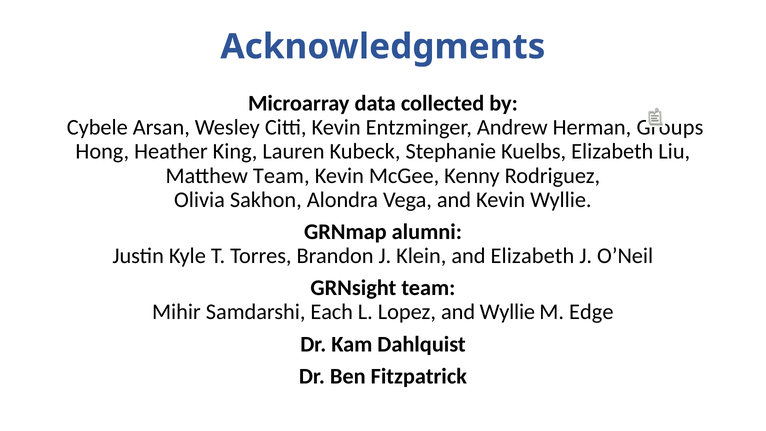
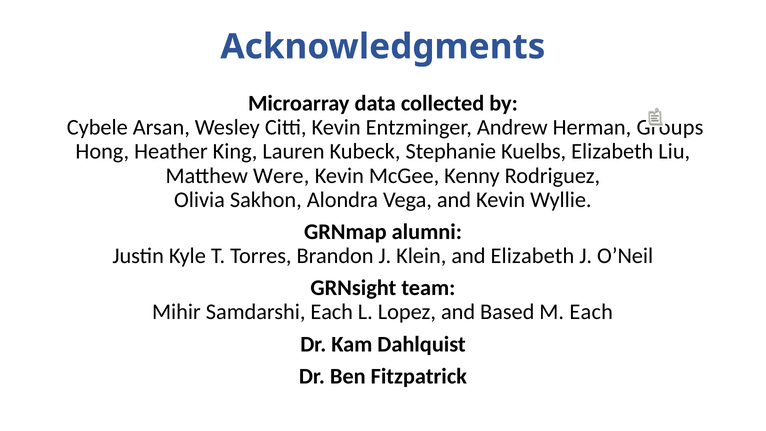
Matthew Team: Team -> Were
and Wyllie: Wyllie -> Based
M Edge: Edge -> Each
